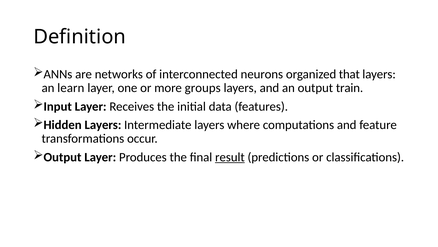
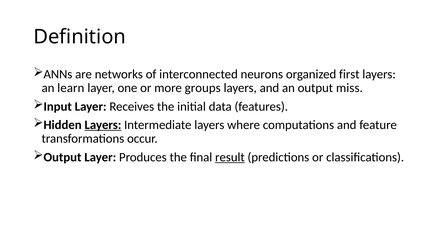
that: that -> first
train: train -> miss
Layers at (103, 125) underline: none -> present
